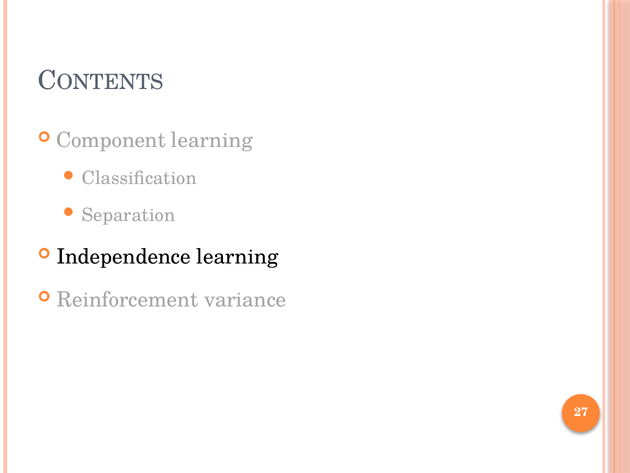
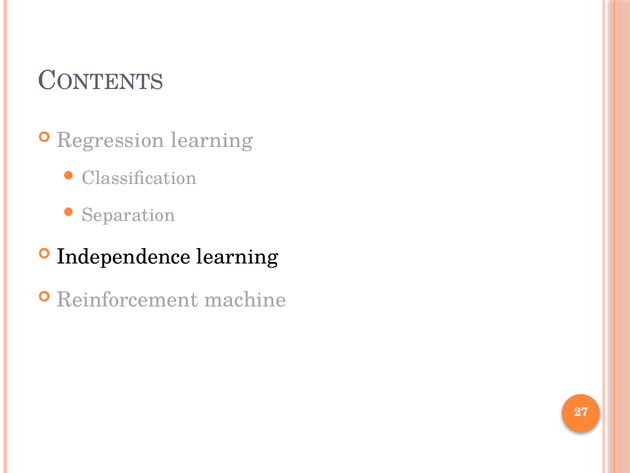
Component: Component -> Regression
variance: variance -> machine
